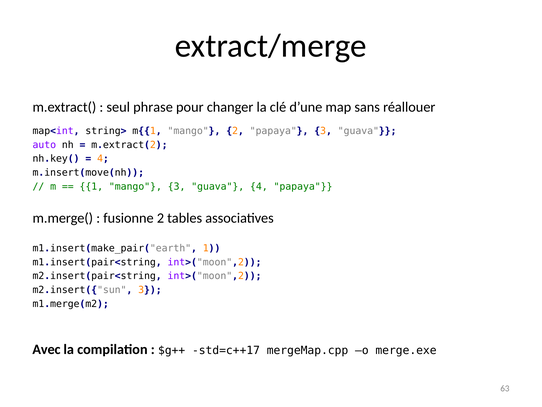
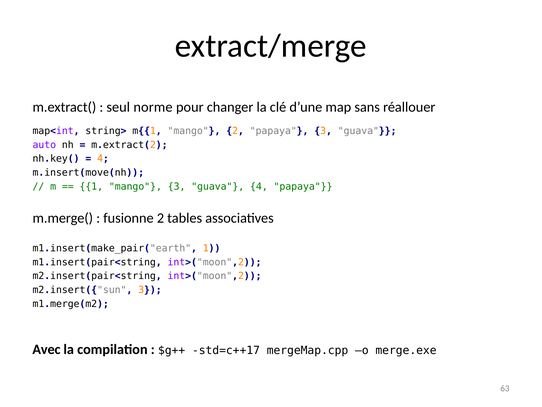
phrase: phrase -> norme
